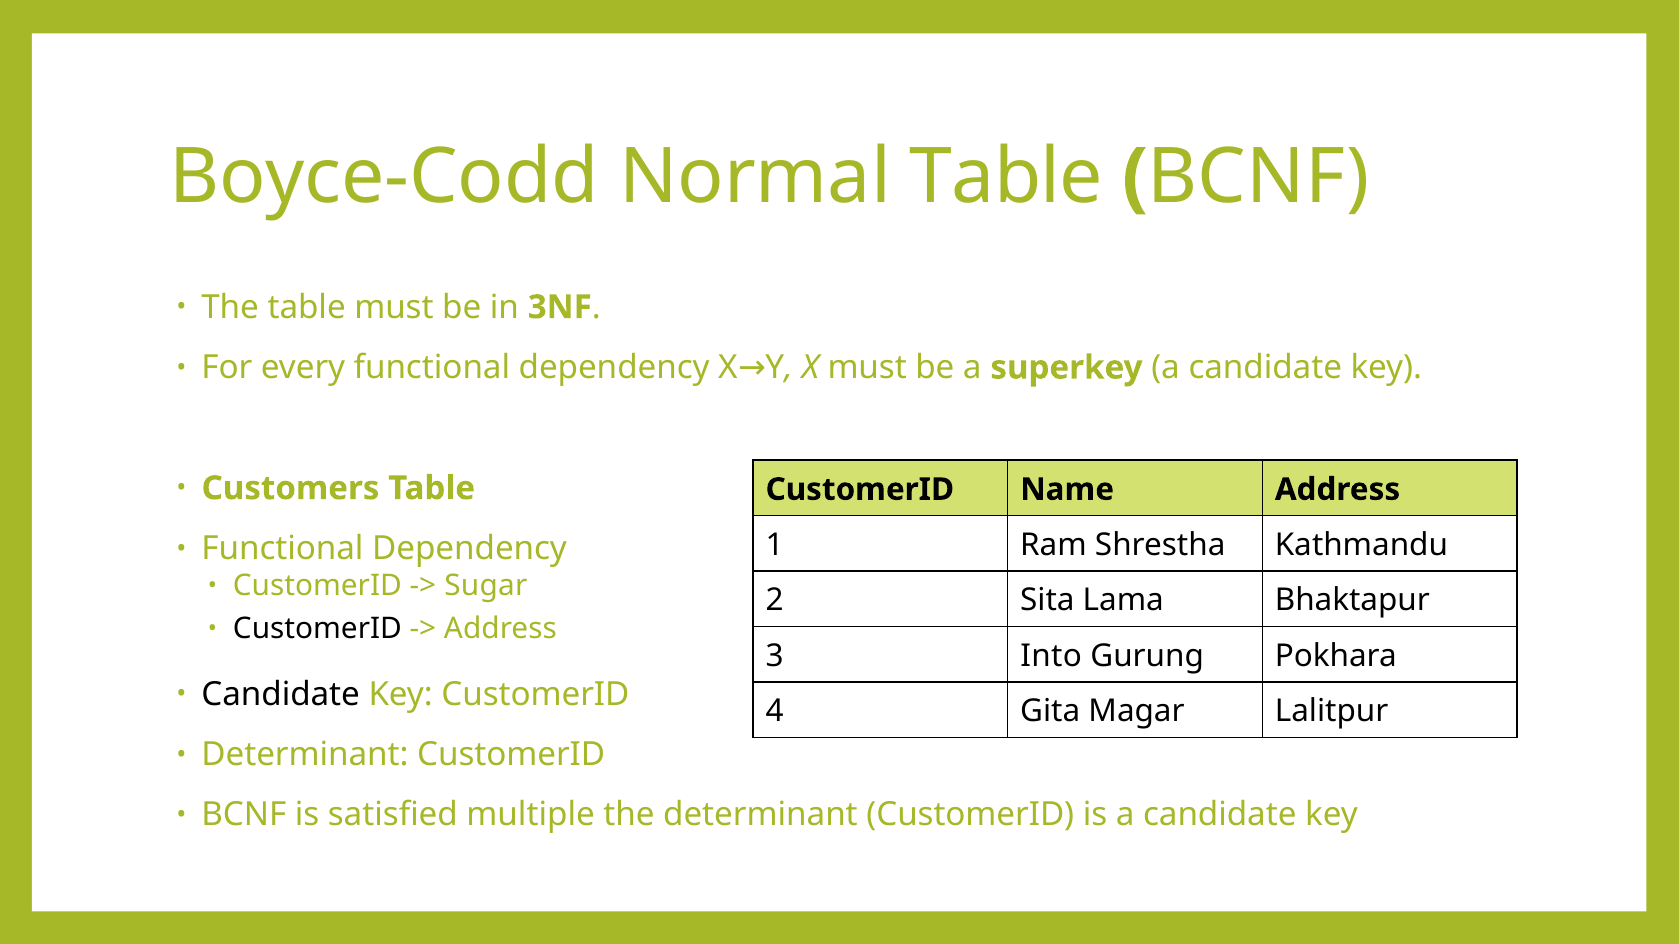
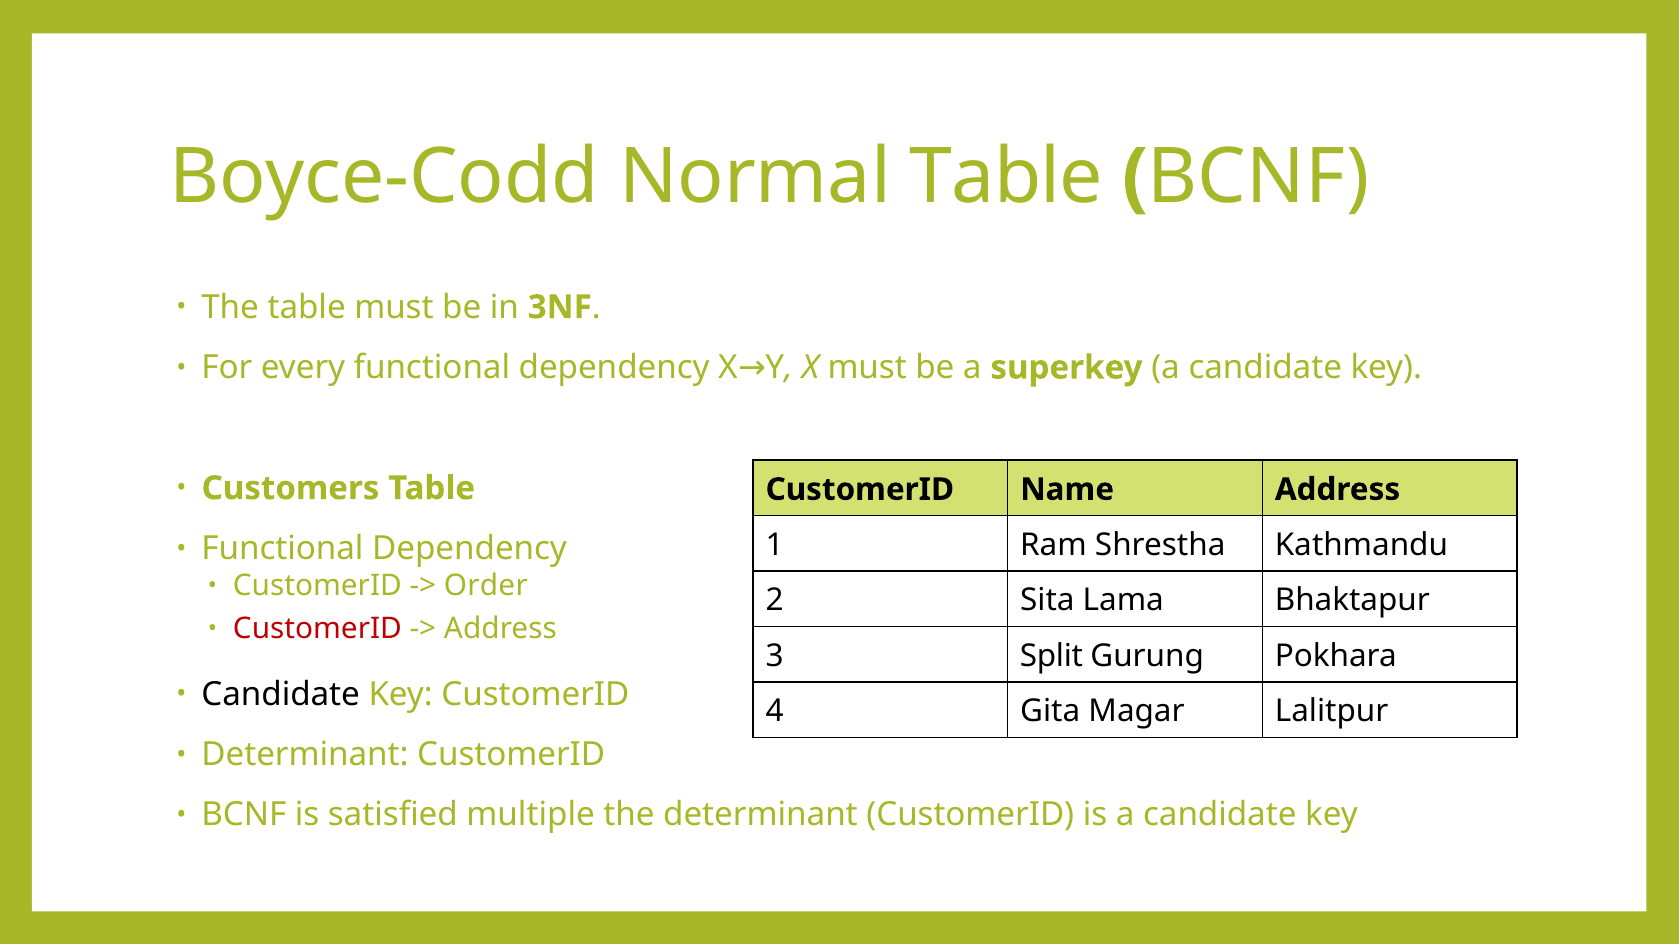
Sugar: Sugar -> Order
CustomerID at (317, 629) colour: black -> red
Into: Into -> Split
